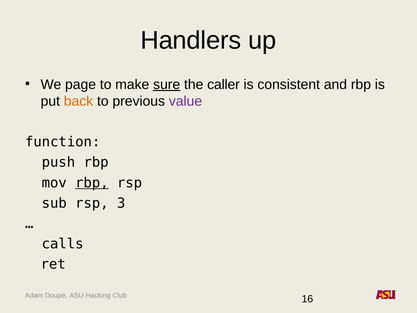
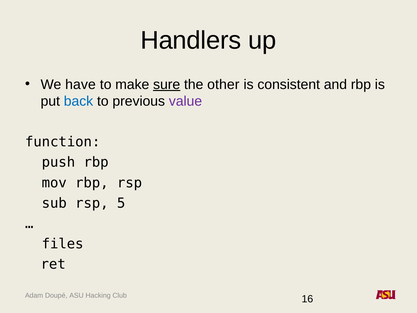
page: page -> have
caller: caller -> other
back colour: orange -> blue
rbp at (92, 183) underline: present -> none
3: 3 -> 5
calls: calls -> files
